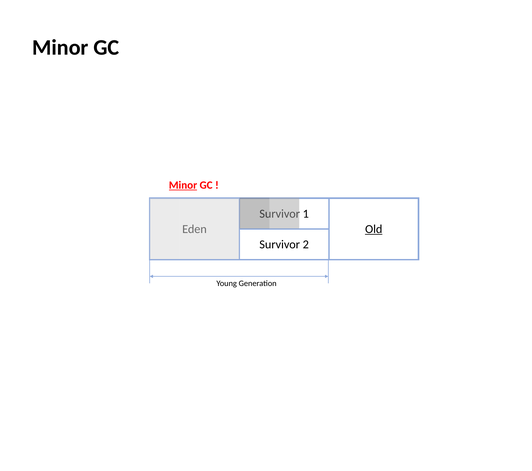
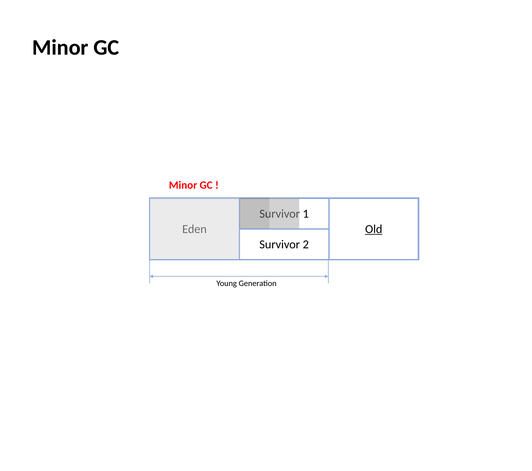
Minor at (183, 185) underline: present -> none
